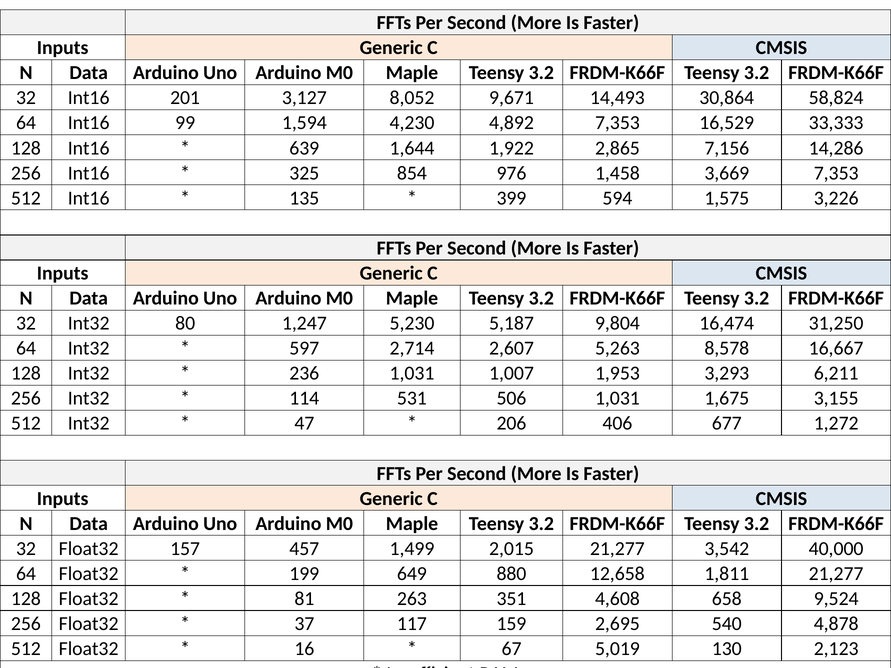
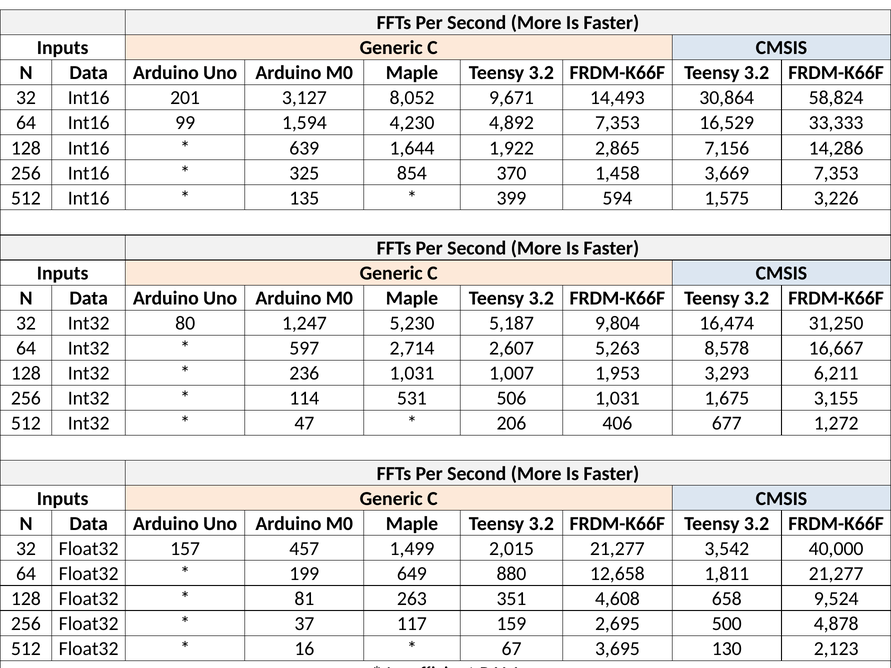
976: 976 -> 370
540: 540 -> 500
5,019: 5,019 -> 3,695
